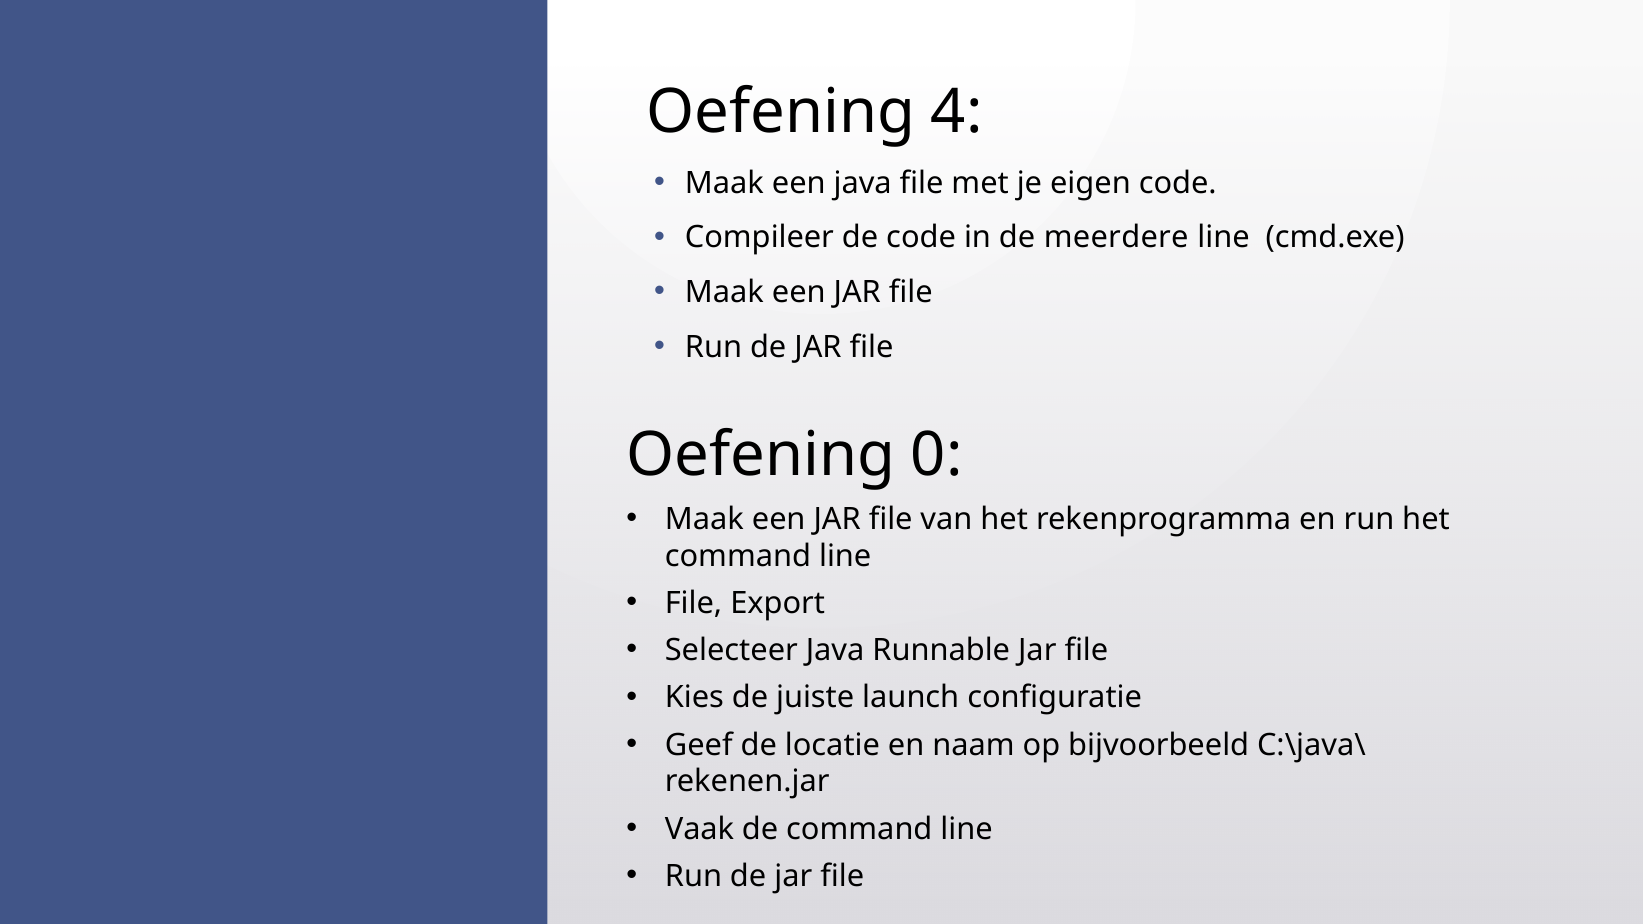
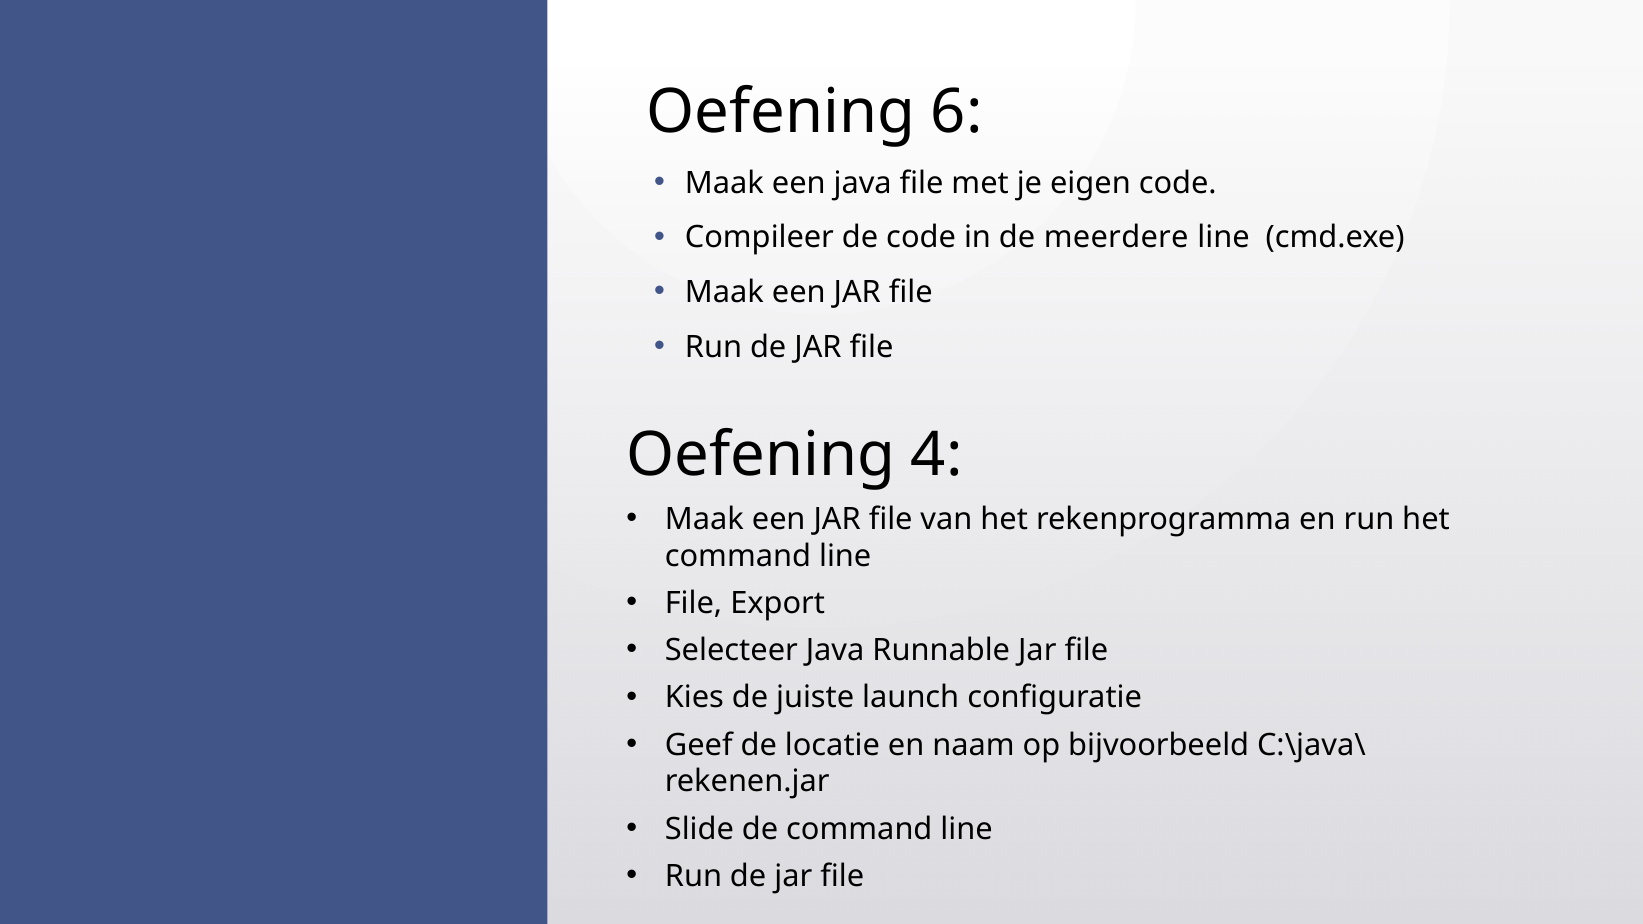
4: 4 -> 6
0: 0 -> 4
Vaak: Vaak -> Slide
